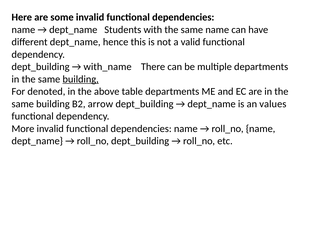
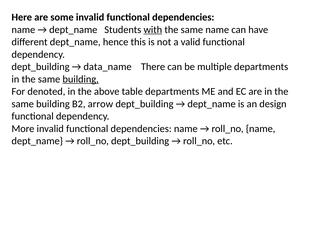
with underline: none -> present
with_name: with_name -> data_name
values: values -> design
